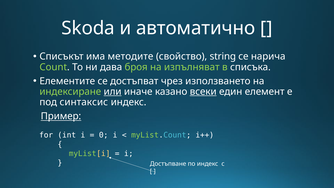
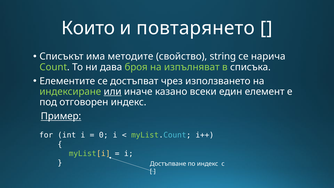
Skoda: Skoda -> Които
автоматично: автоматично -> повтарянето
всеки underline: present -> none
синтаксис: синтаксис -> отговорен
